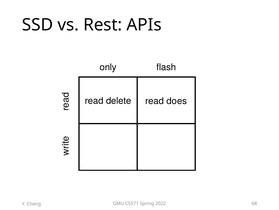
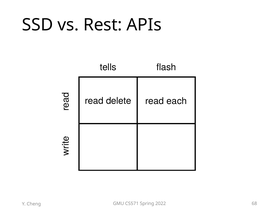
only: only -> tells
does: does -> each
